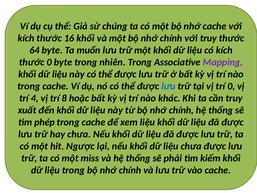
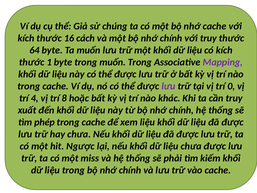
16 khối: khối -> cách
thước 0: 0 -> 1
trong nhiên: nhiên -> muốn
lưu at (168, 86) colour: blue -> purple
